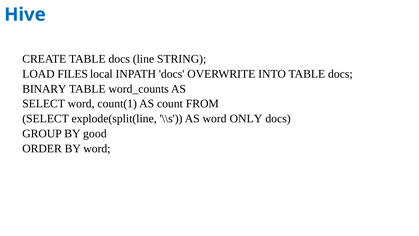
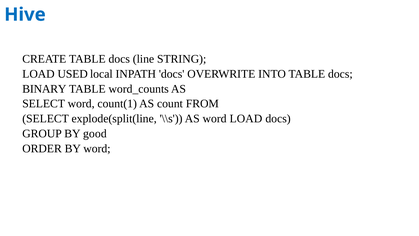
FILES: FILES -> USED
word ONLY: ONLY -> LOAD
